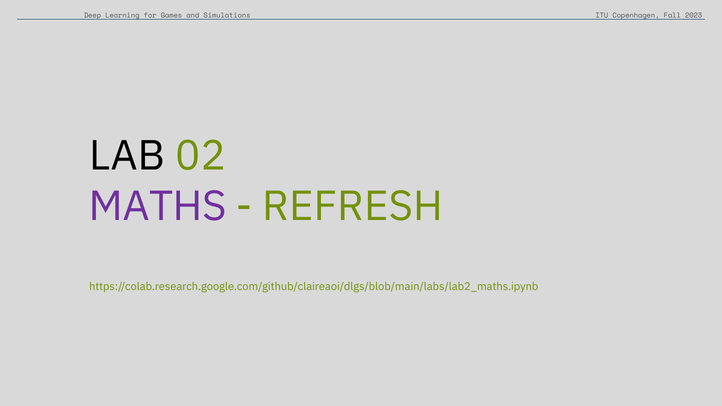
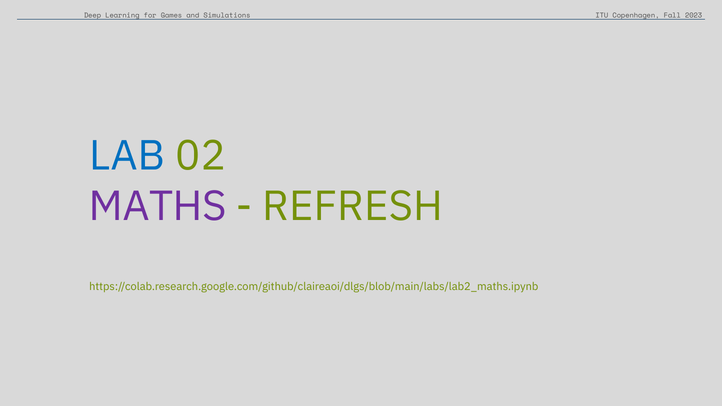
LAB colour: black -> blue
